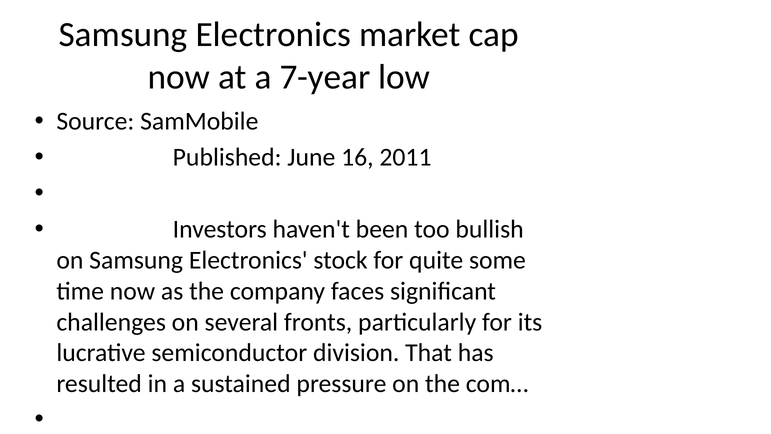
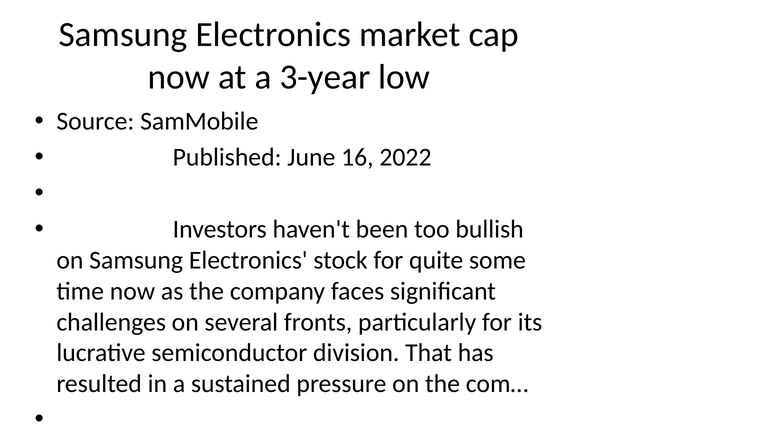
7-year: 7-year -> 3-year
2011: 2011 -> 2022
